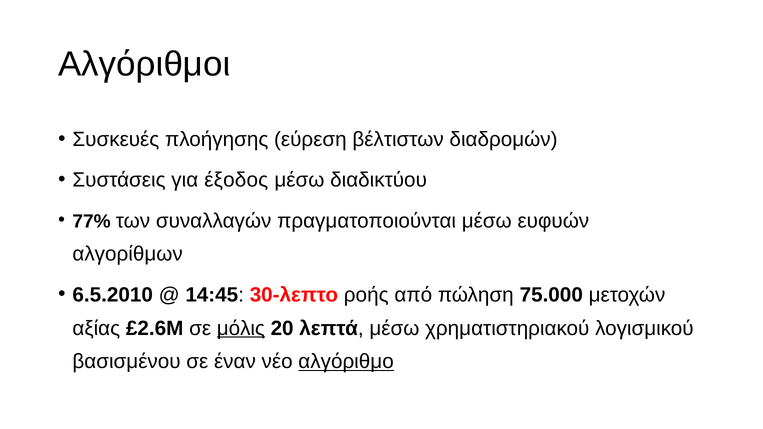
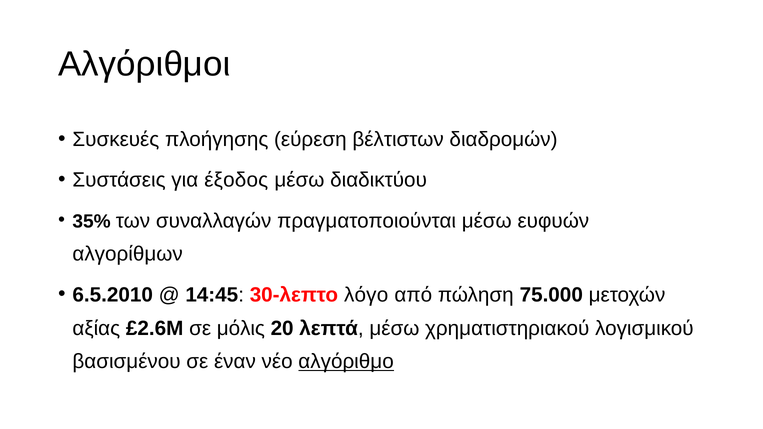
77%: 77% -> 35%
ροής: ροής -> λόγο
μόλις underline: present -> none
